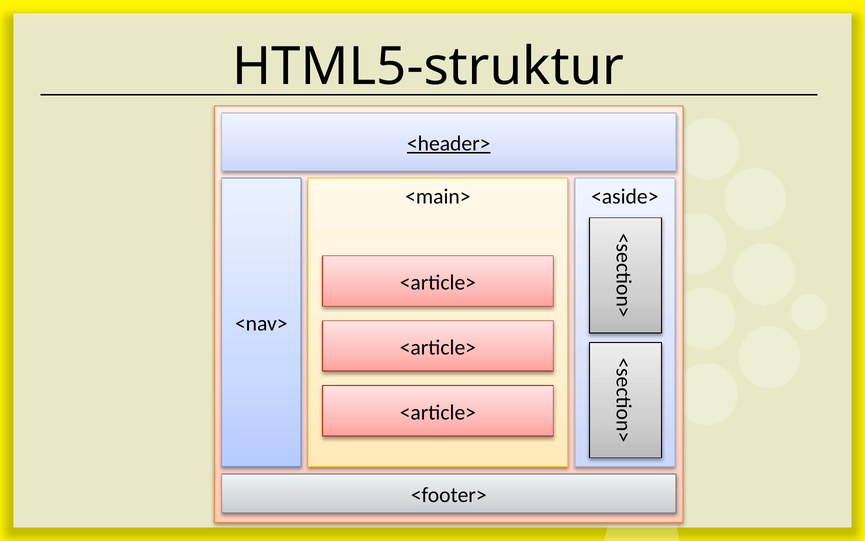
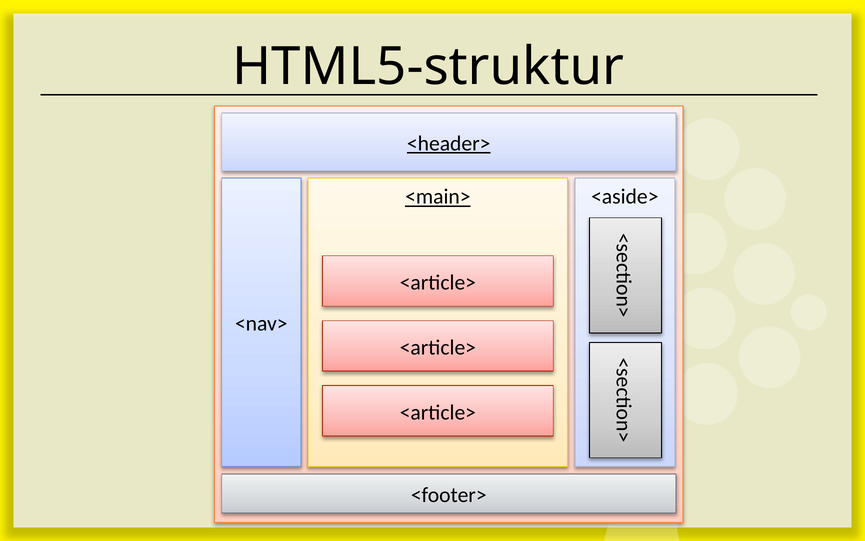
<main> underline: none -> present
